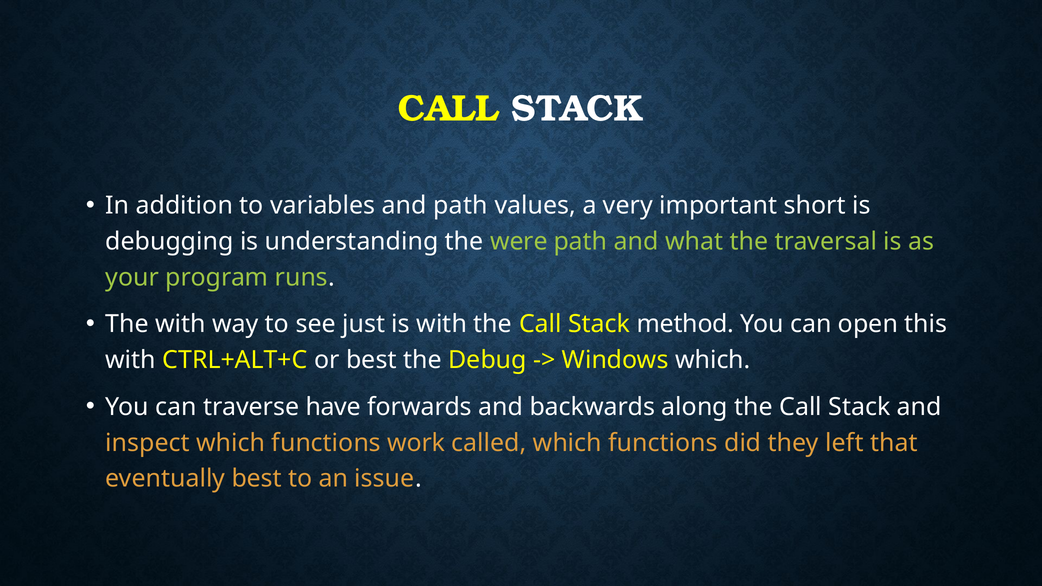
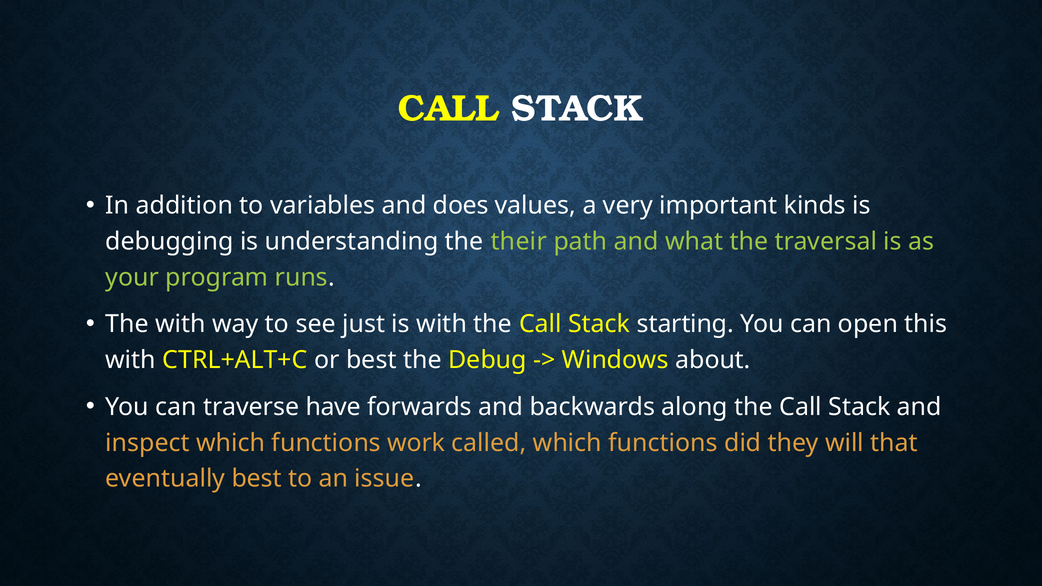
and path: path -> does
short: short -> kinds
were: were -> their
method: method -> starting
Windows which: which -> about
left: left -> will
